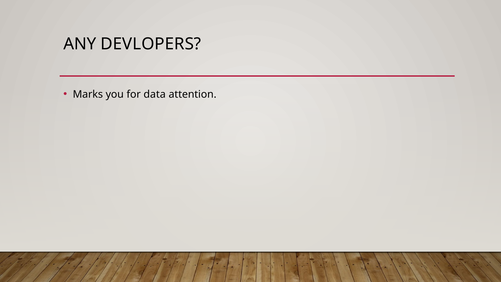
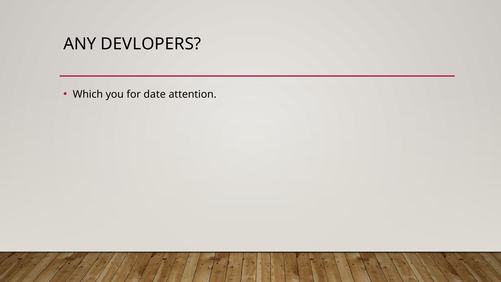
Marks: Marks -> Which
data: data -> date
